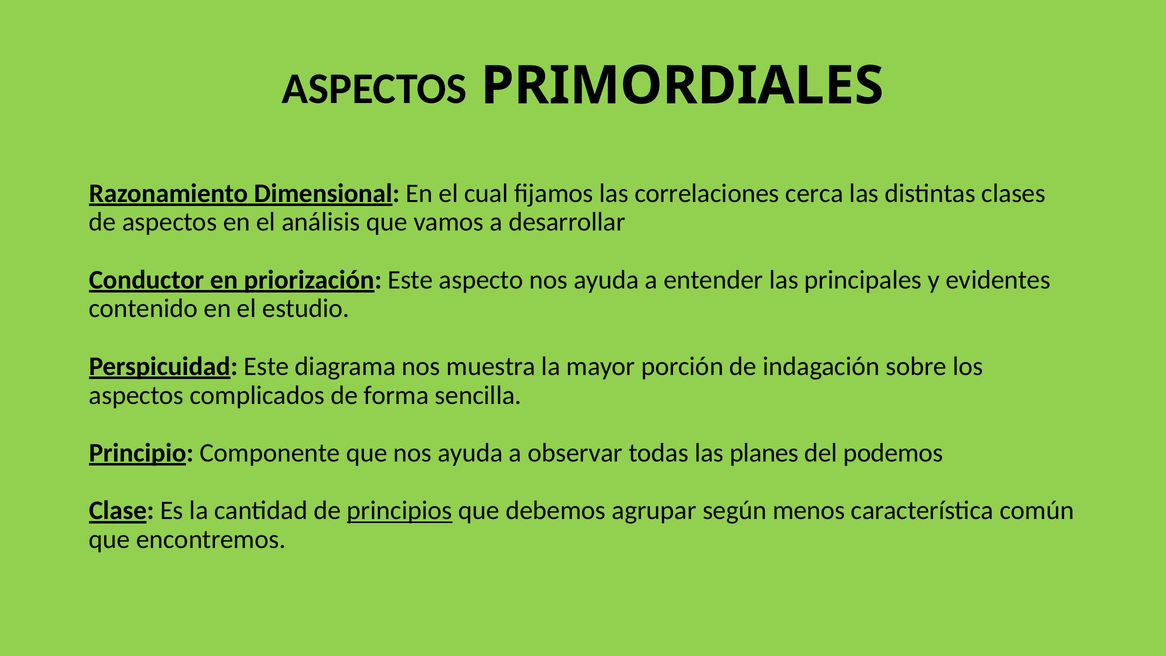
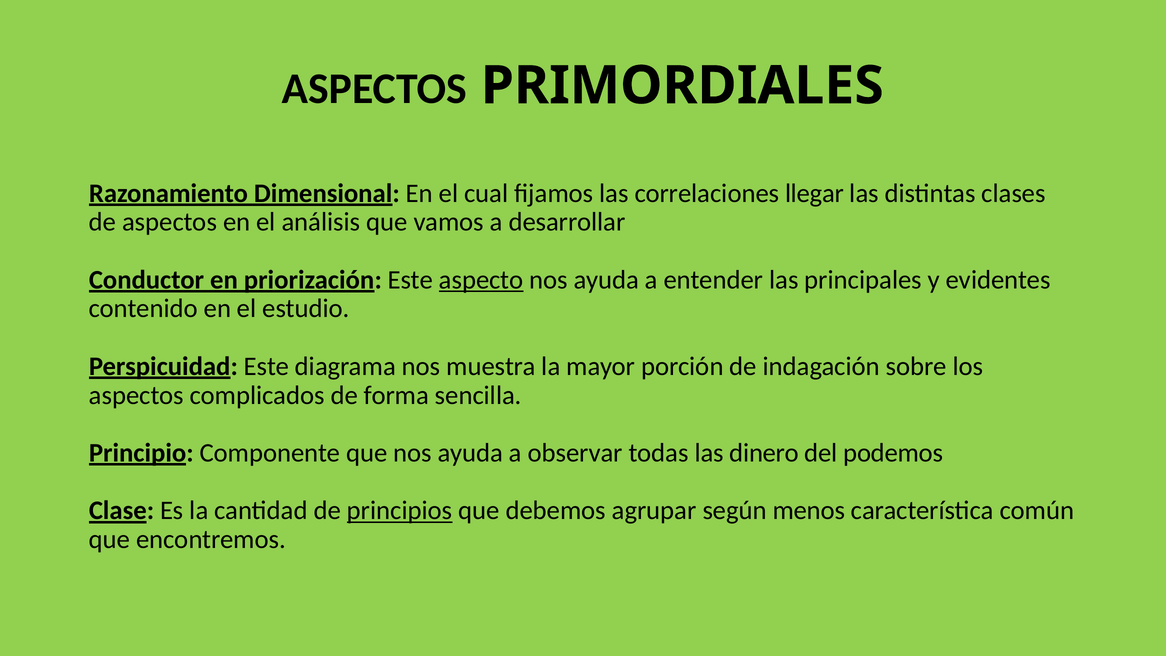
cerca: cerca -> llegar
aspecto underline: none -> present
planes: planes -> dinero
